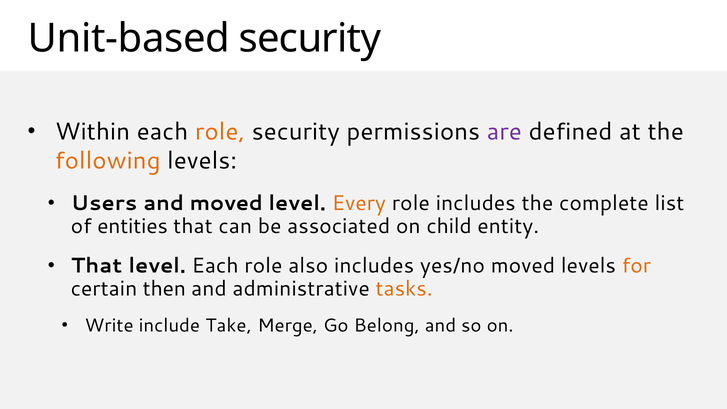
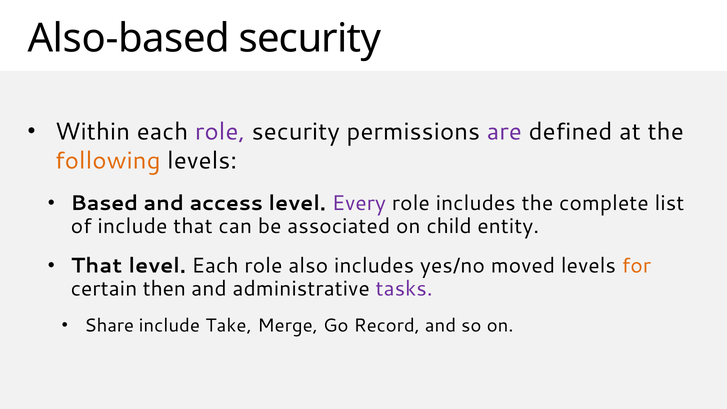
Unit-based: Unit-based -> Also-based
role at (220, 132) colour: orange -> purple
Users: Users -> Based
and moved: moved -> access
Every colour: orange -> purple
of entities: entities -> include
tasks colour: orange -> purple
Write: Write -> Share
Belong: Belong -> Record
